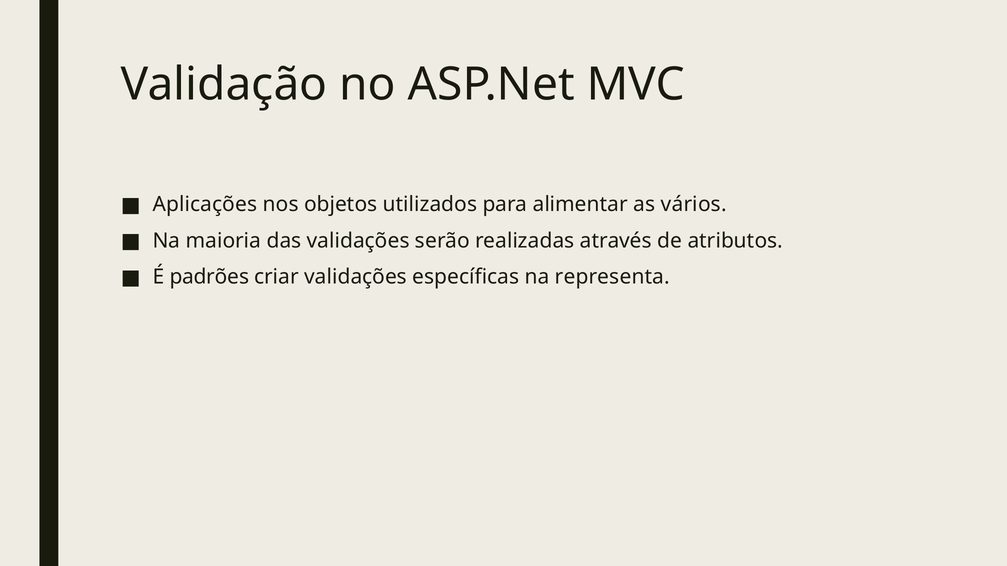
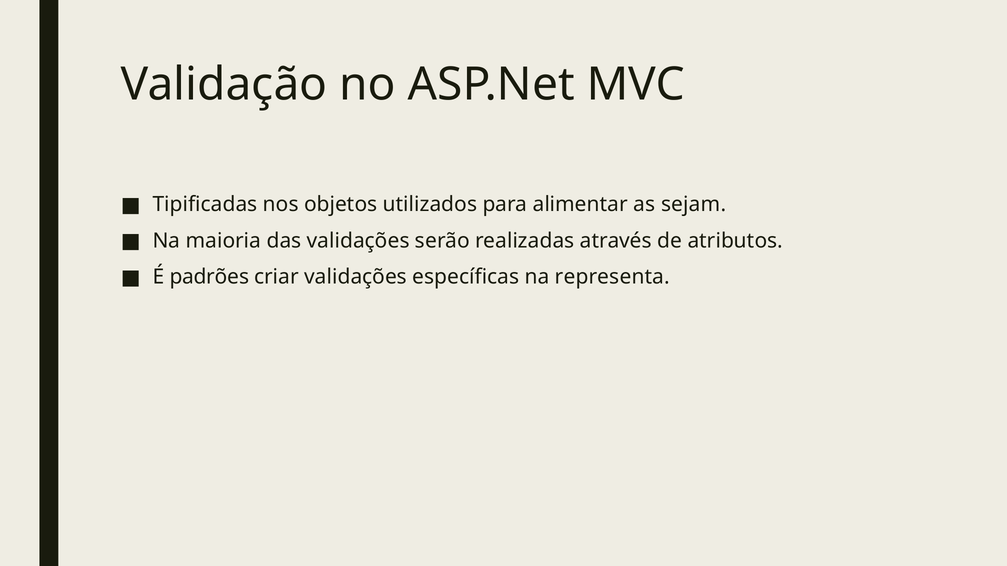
Aplicações: Aplicações -> Tipificadas
vários: vários -> sejam
